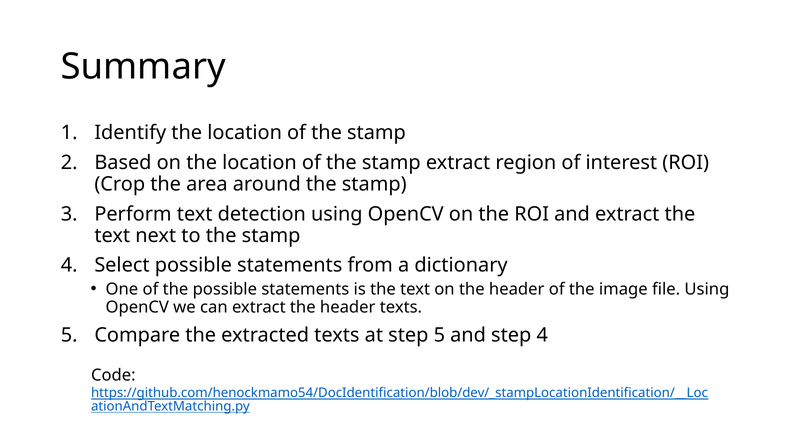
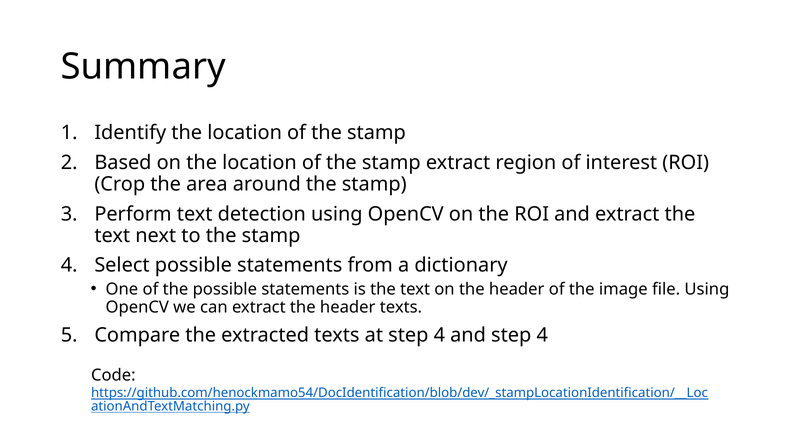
at step 5: 5 -> 4
